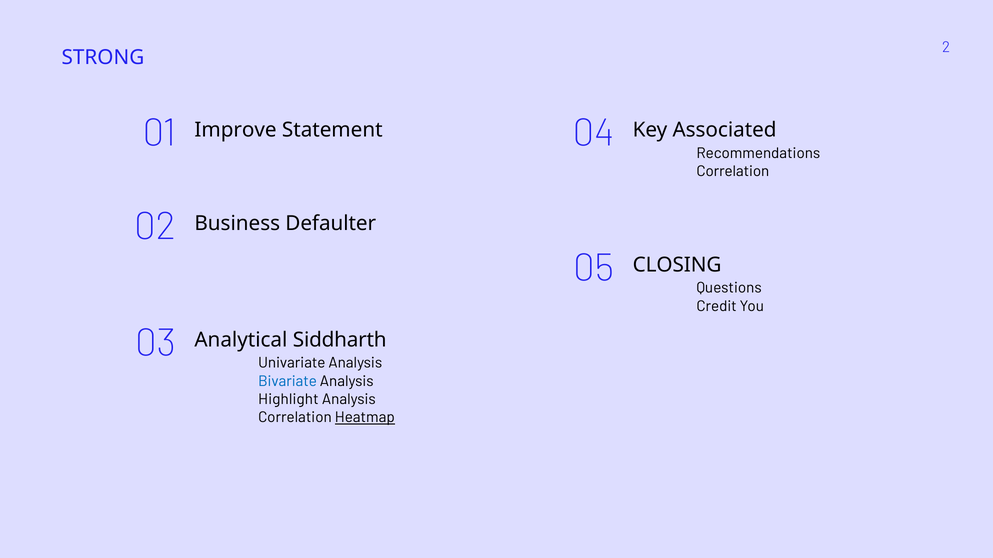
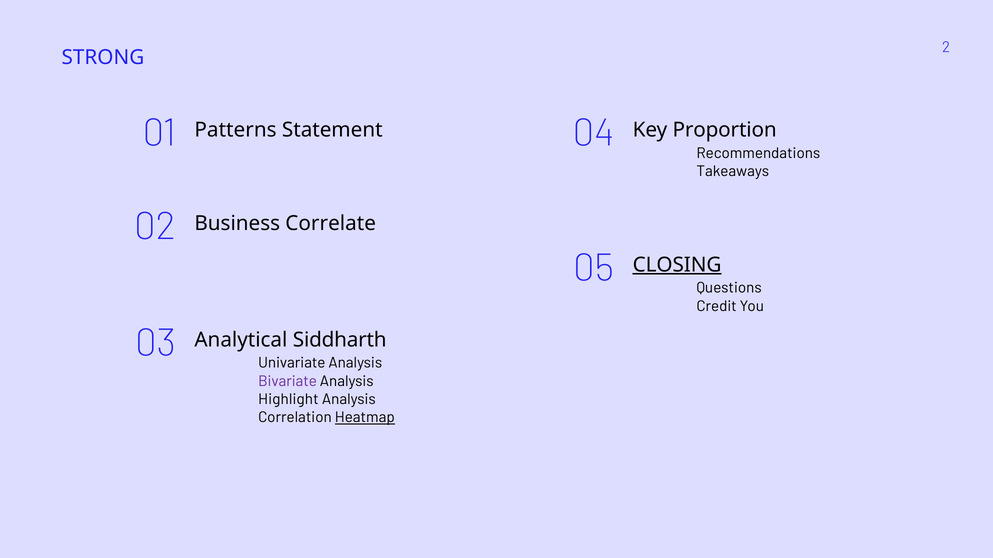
Improve: Improve -> Patterns
Associated: Associated -> Proportion
Correlation at (733, 171): Correlation -> Takeaways
Defaulter: Defaulter -> Correlate
CLOSING underline: none -> present
Bivariate colour: blue -> purple
